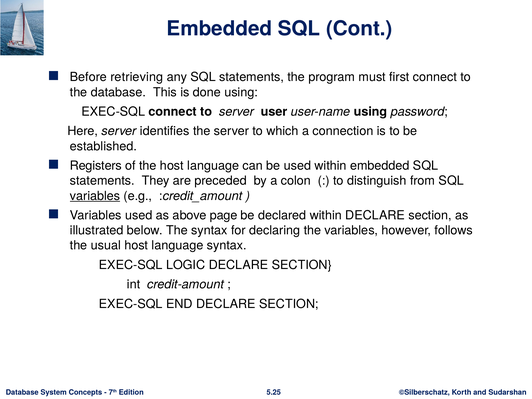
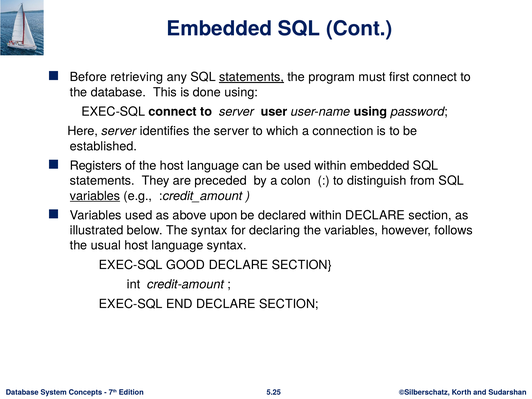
statements at (252, 77) underline: none -> present
page: page -> upon
LOGIC: LOGIC -> GOOD
